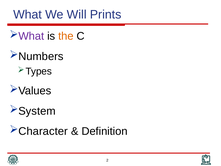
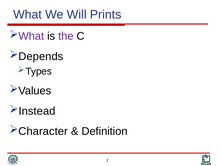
the colour: orange -> purple
Numbers: Numbers -> Depends
System: System -> Instead
